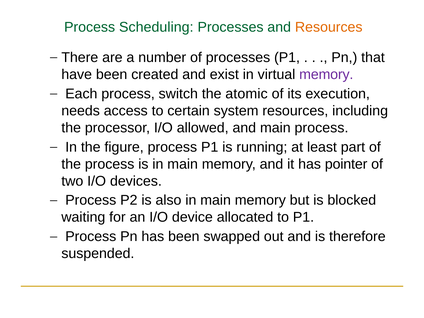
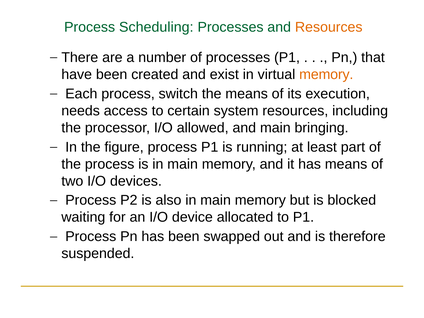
memory at (326, 75) colour: purple -> orange
the atomic: atomic -> means
main process: process -> bringing
has pointer: pointer -> means
